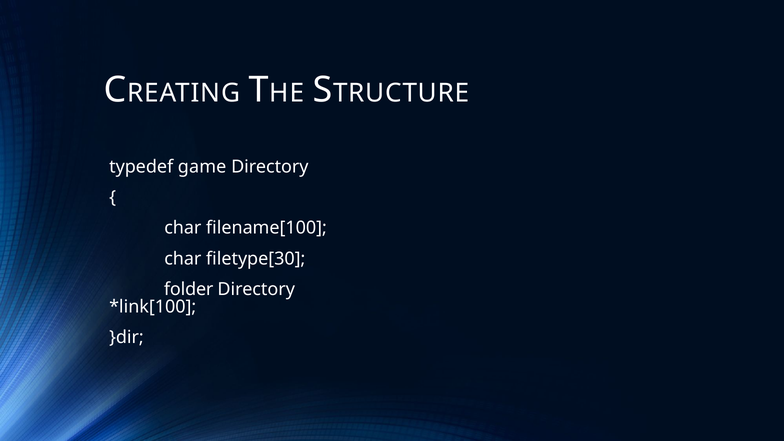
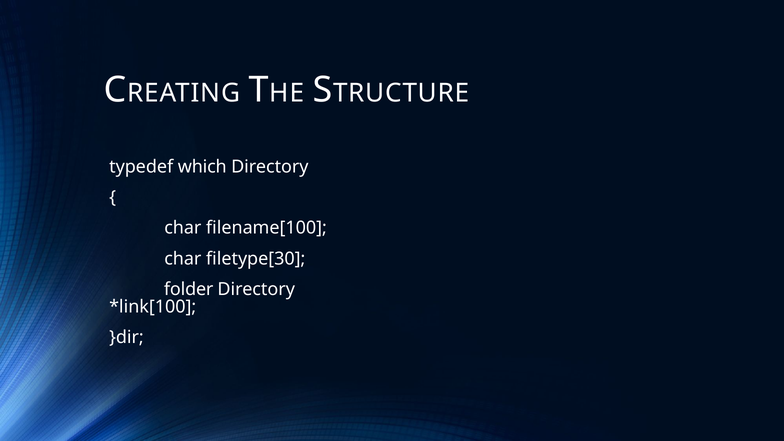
game: game -> which
